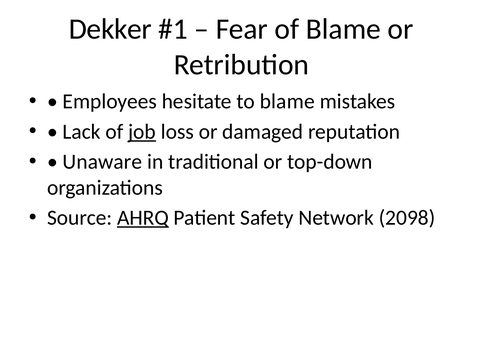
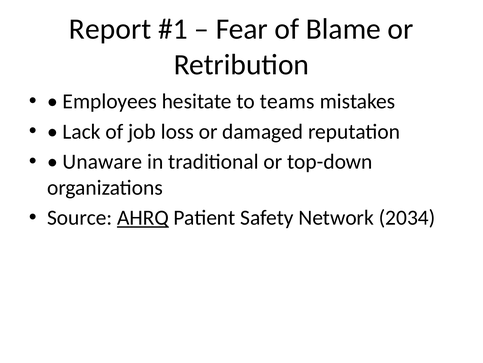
Dekker: Dekker -> Report
to blame: blame -> teams
job underline: present -> none
2098: 2098 -> 2034
